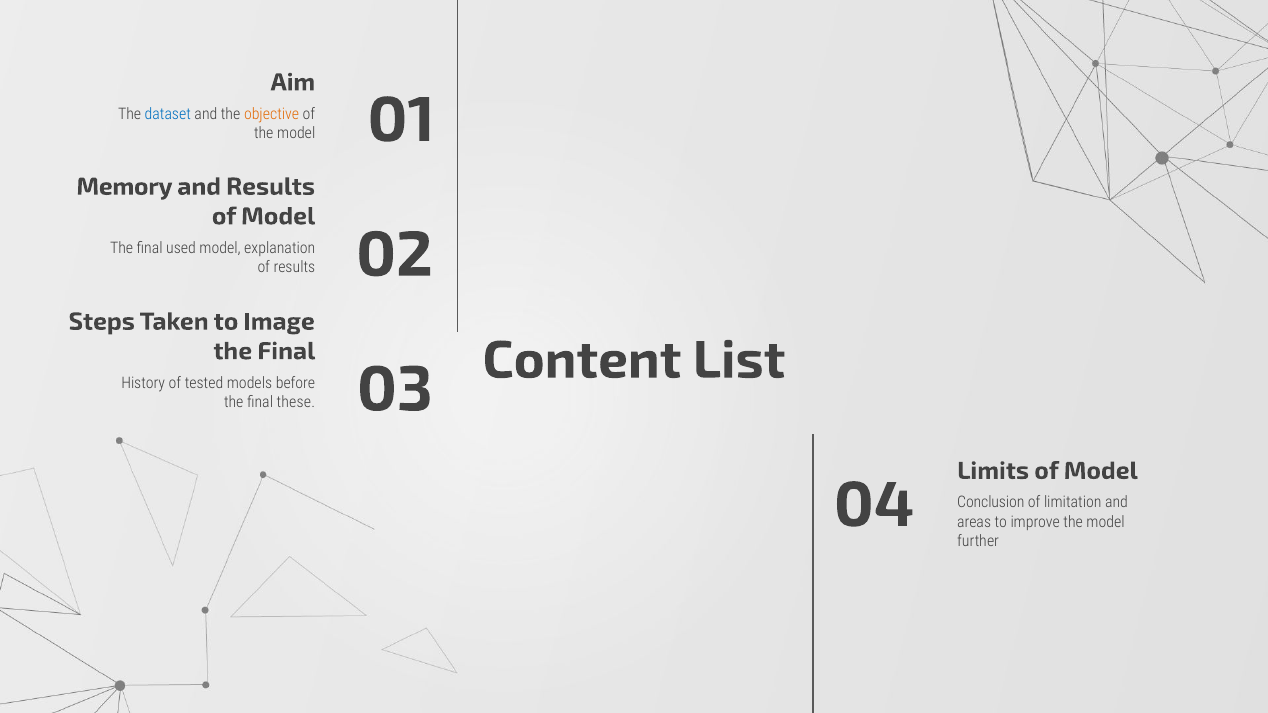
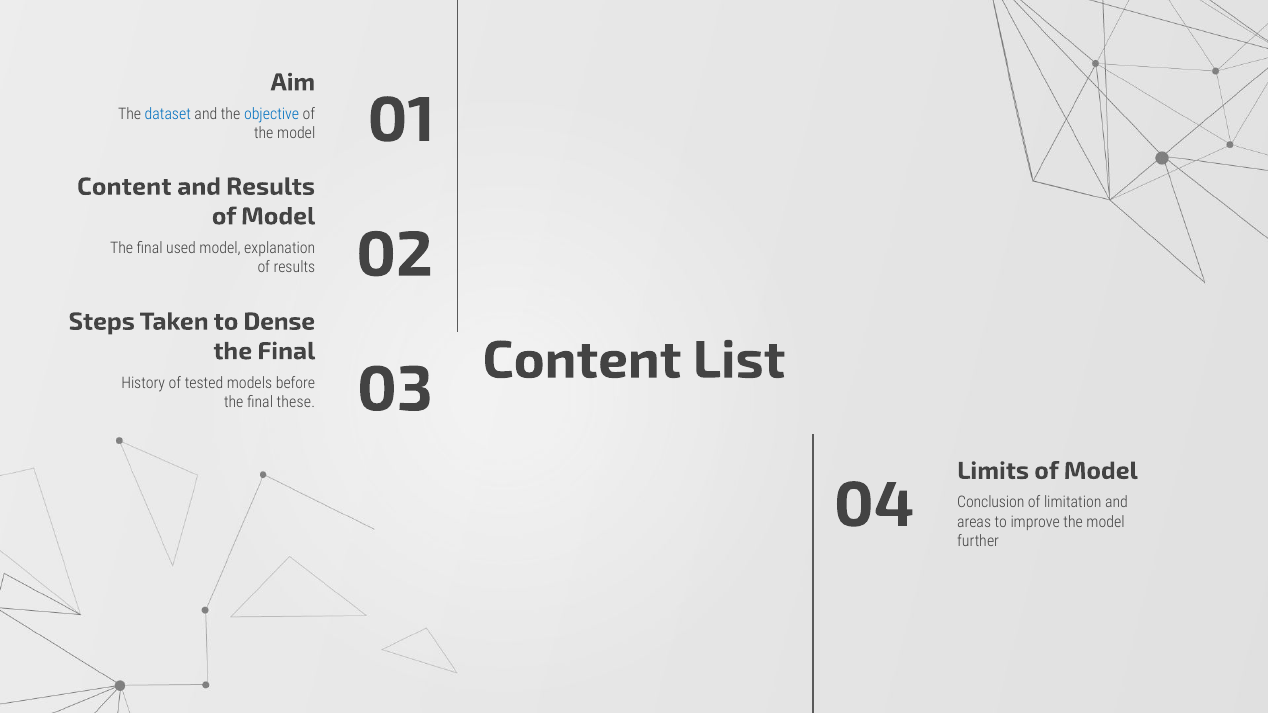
objective colour: orange -> blue
Memory at (125, 187): Memory -> Content
Image: Image -> Dense
